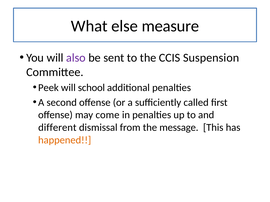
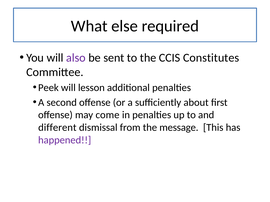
measure: measure -> required
Suspension: Suspension -> Constitutes
school: school -> lesson
called: called -> about
happened colour: orange -> purple
